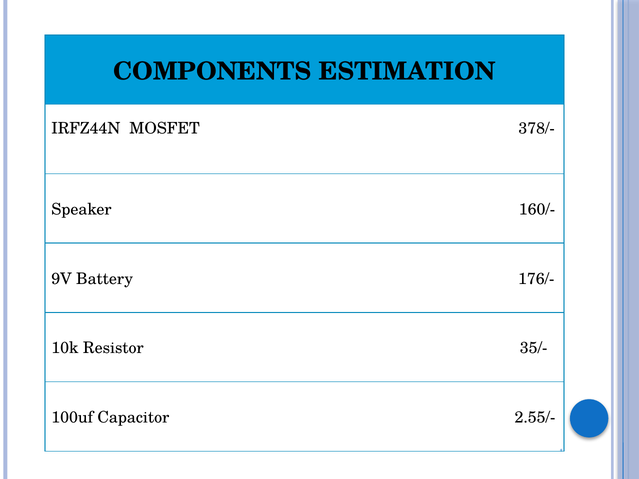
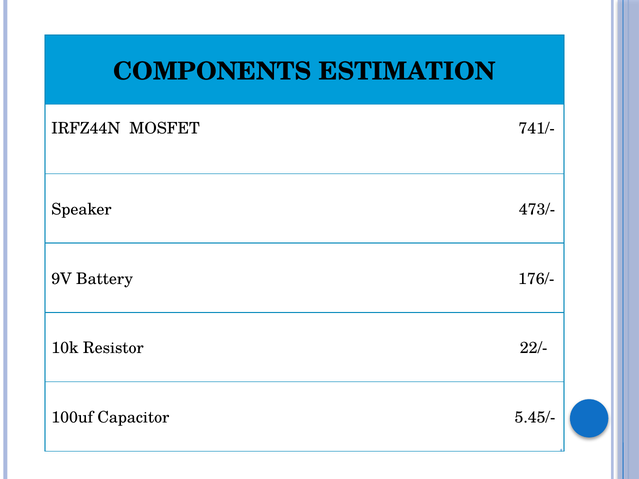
378/-: 378/- -> 741/-
160/-: 160/- -> 473/-
35/-: 35/- -> 22/-
2.55/-: 2.55/- -> 5.45/-
